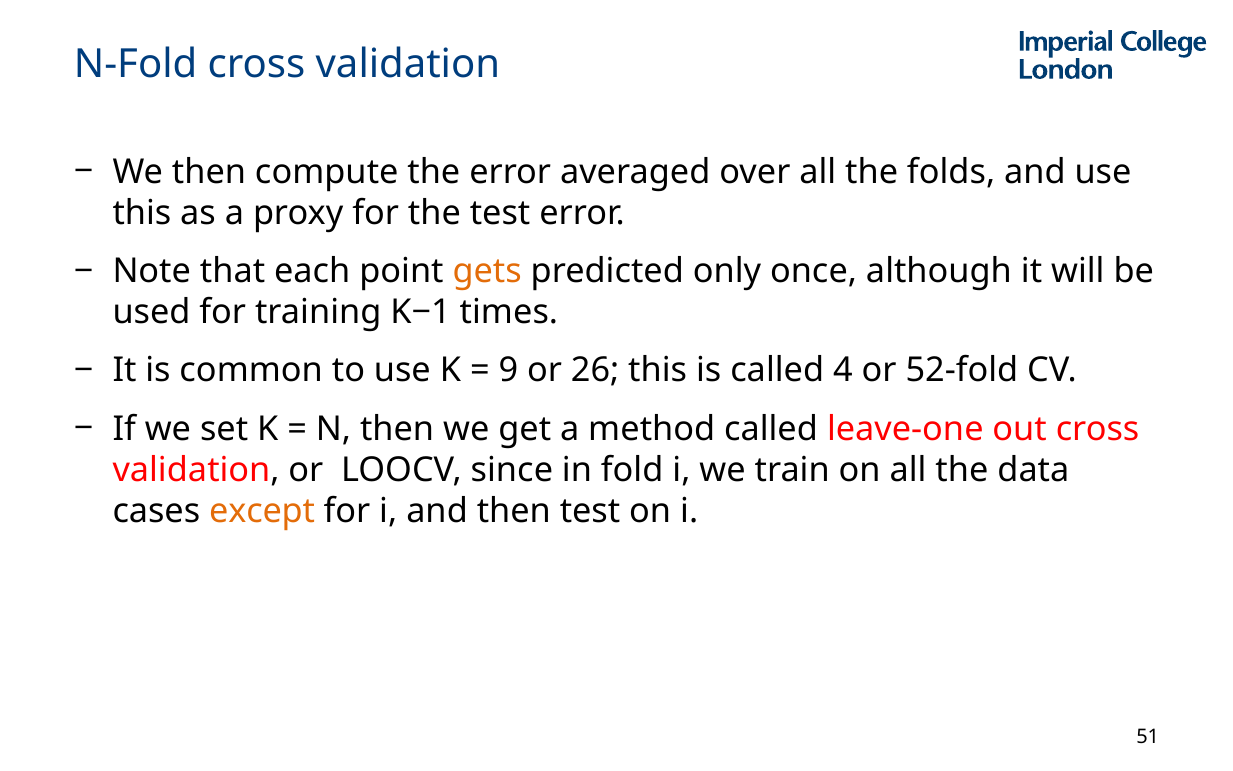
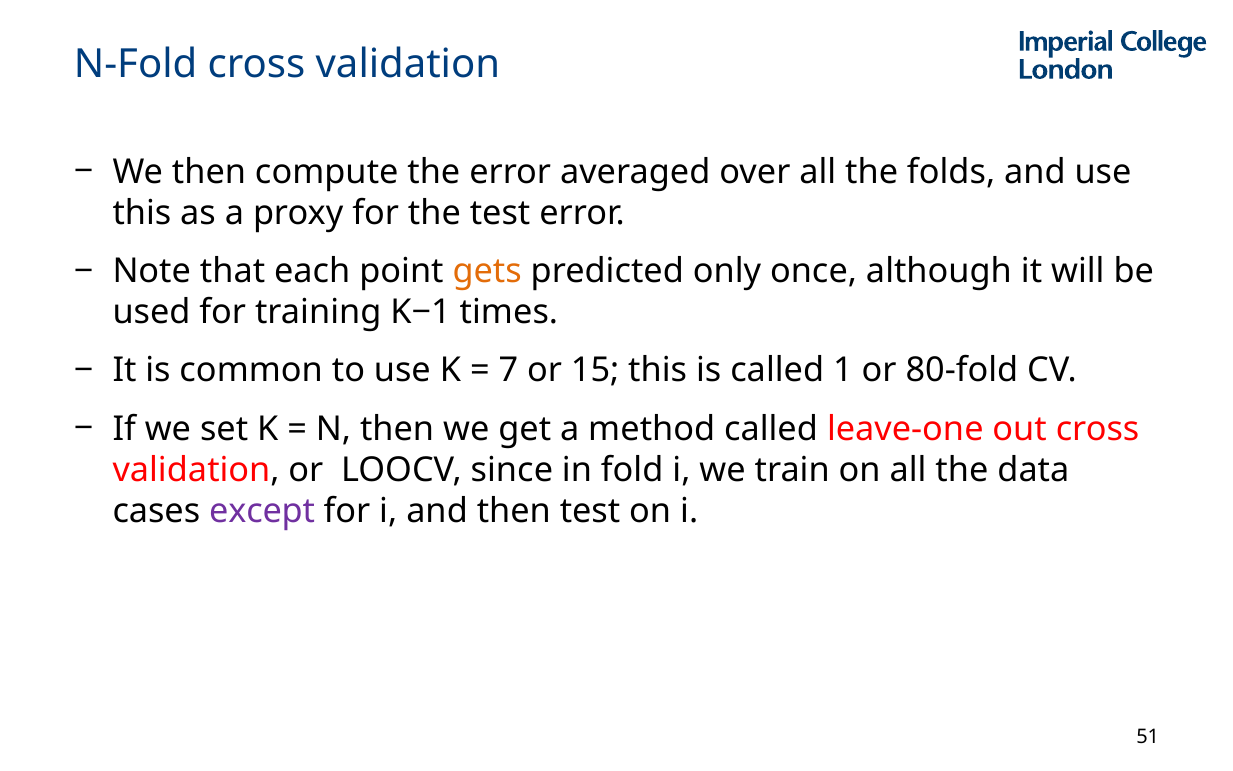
9: 9 -> 7
26: 26 -> 15
4: 4 -> 1
52-fold: 52-fold -> 80-fold
except colour: orange -> purple
